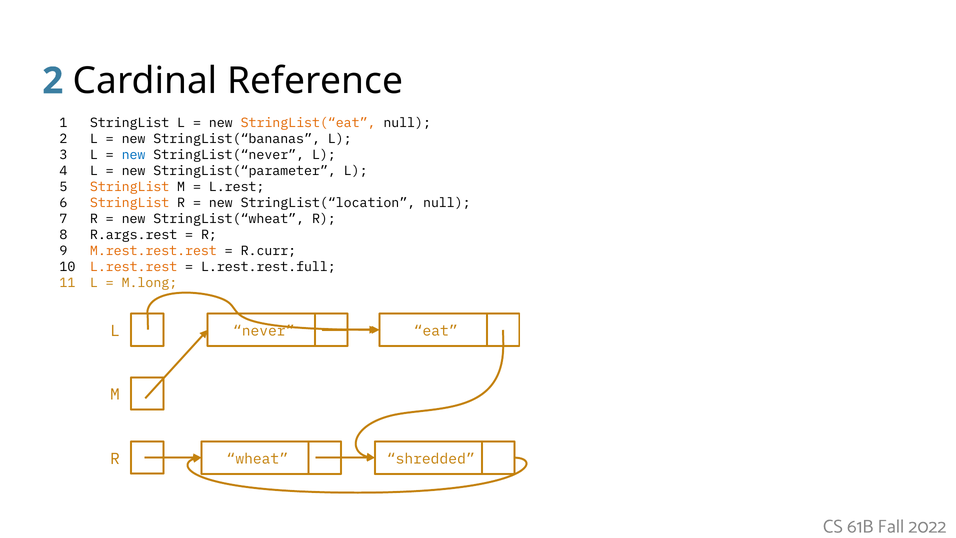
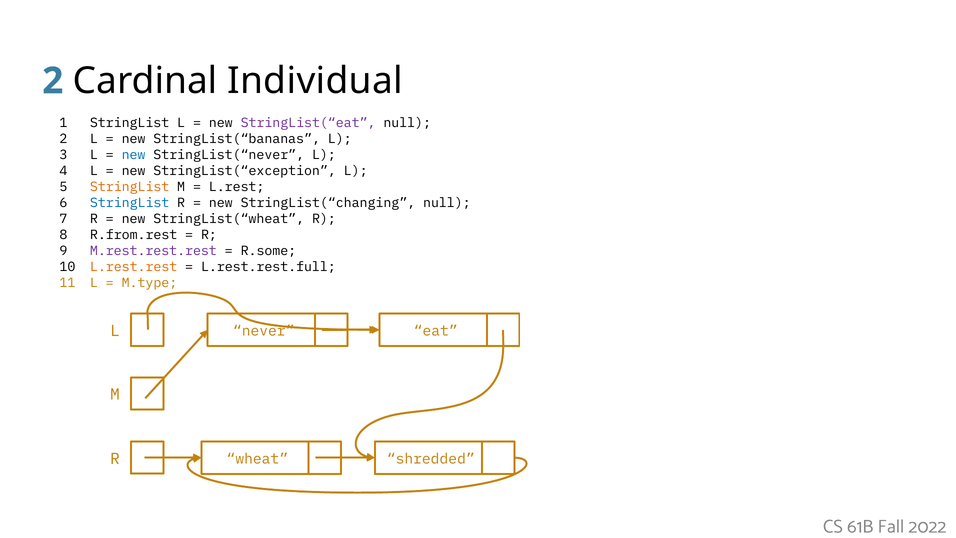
Reference: Reference -> Individual
StringList(“eat colour: orange -> purple
StringList(“parameter: StringList(“parameter -> StringList(“exception
StringList at (130, 203) colour: orange -> blue
StringList(“location: StringList(“location -> StringList(“changing
R.args.rest: R.args.rest -> R.from.rest
M.rest.rest.rest colour: orange -> purple
R.curr: R.curr -> R.some
M.long: M.long -> M.type
